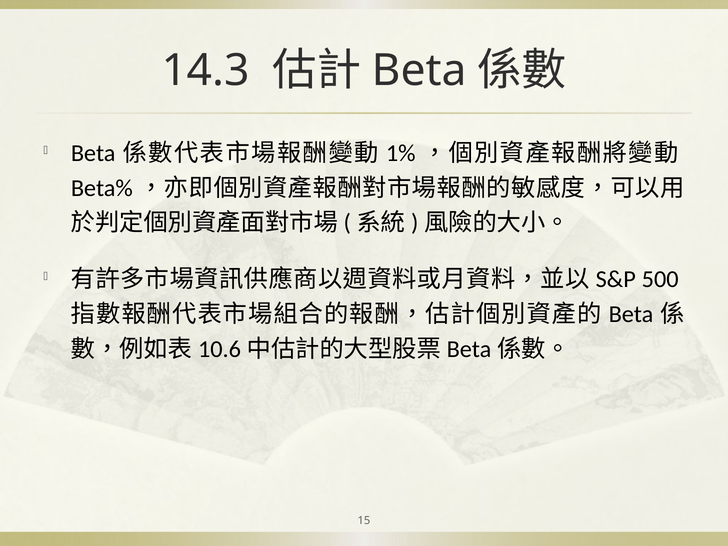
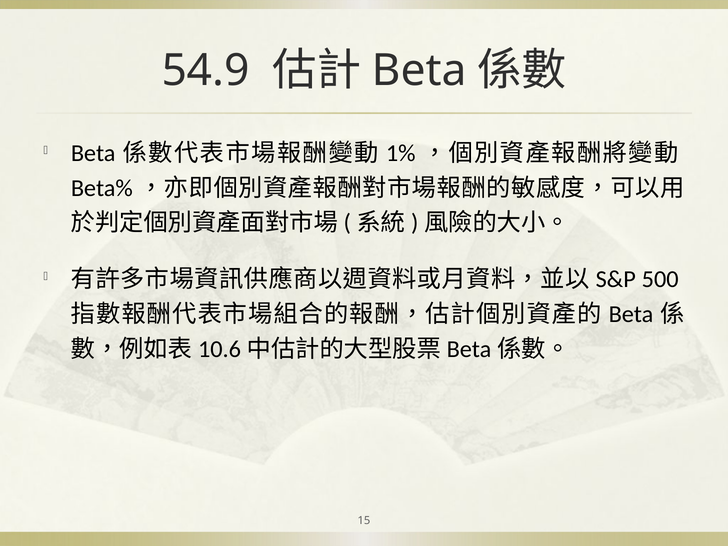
14.3: 14.3 -> 54.9
